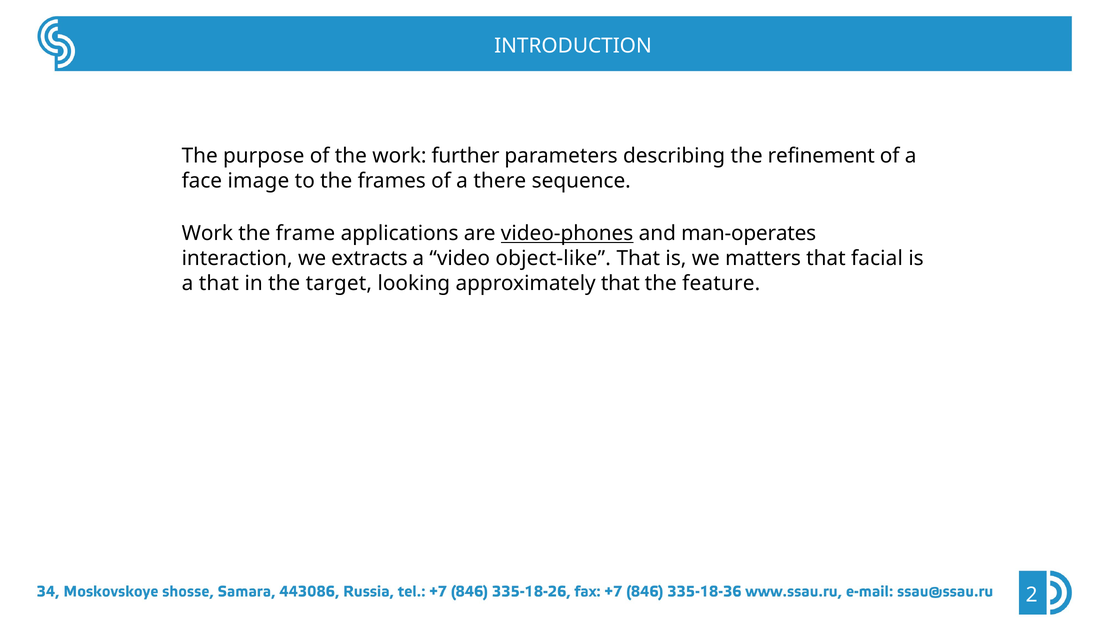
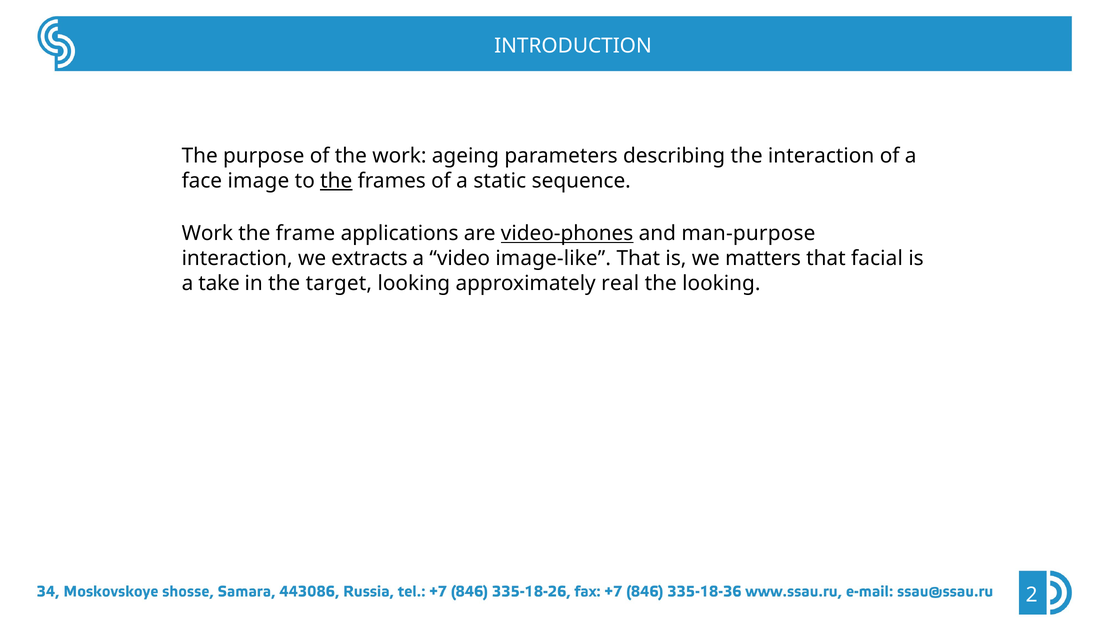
further: further -> ageing
the refinement: refinement -> interaction
the at (336, 181) underline: none -> present
there: there -> static
man-operates: man-operates -> man-purpose
object-like: object-like -> image-like
a that: that -> take
approximately that: that -> real
the feature: feature -> looking
